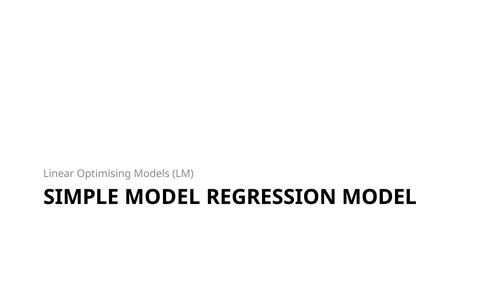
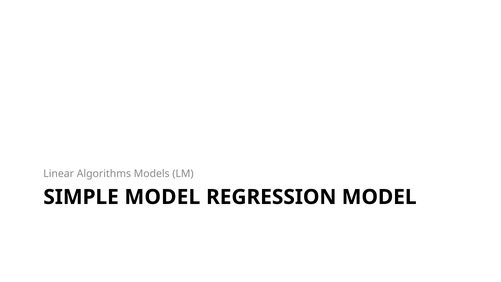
Optimising: Optimising -> Algorithms
